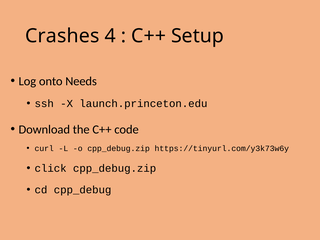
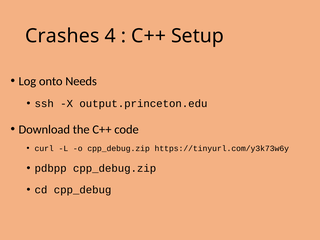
launch.princeton.edu: launch.princeton.edu -> output.princeton.edu
click: click -> pdbpp
